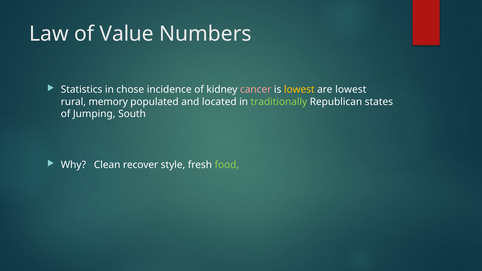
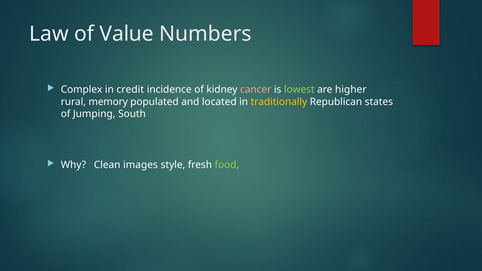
Statistics: Statistics -> Complex
chose: chose -> credit
lowest at (299, 90) colour: yellow -> light green
are lowest: lowest -> higher
traditionally colour: light green -> yellow
recover: recover -> images
